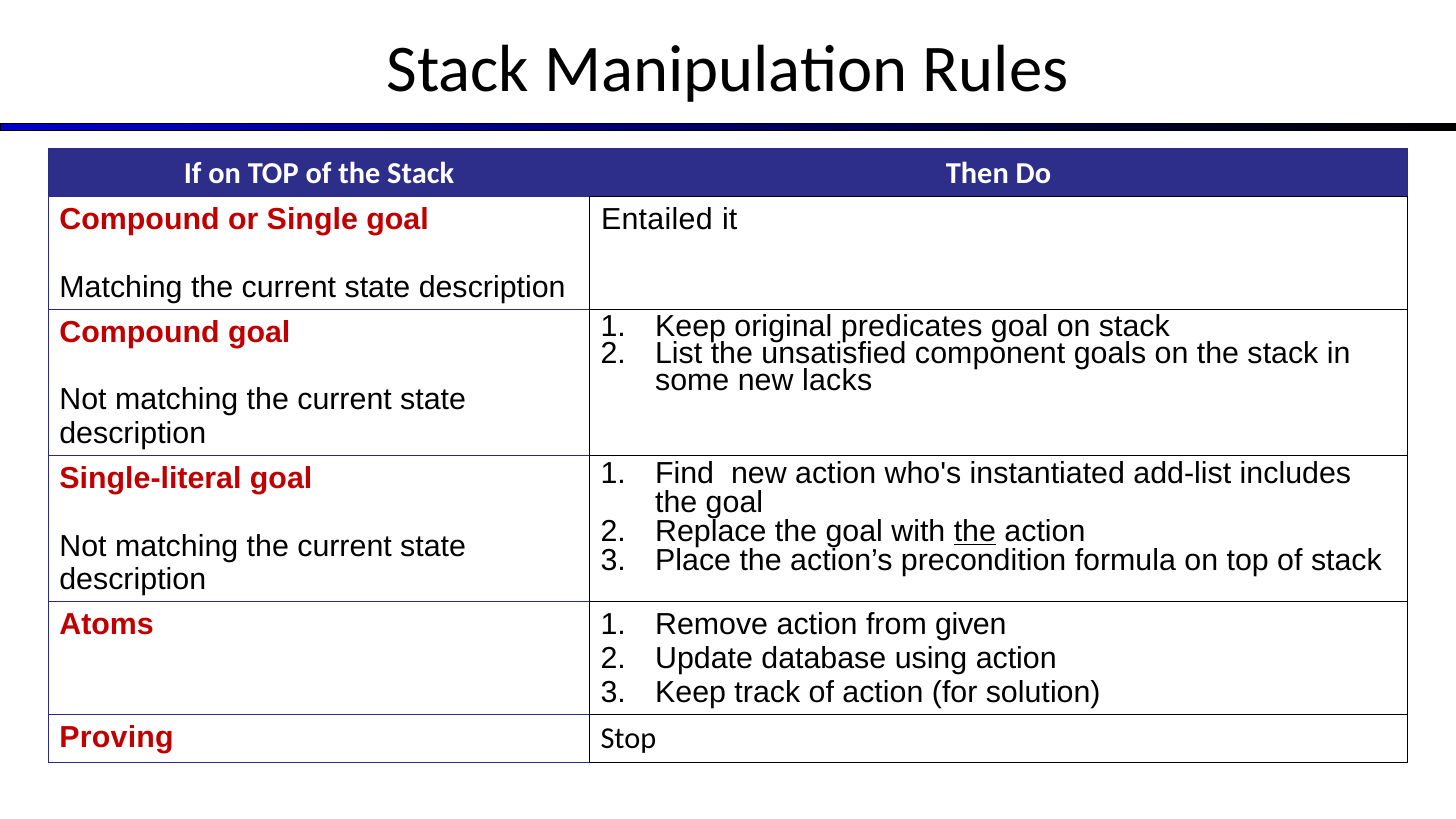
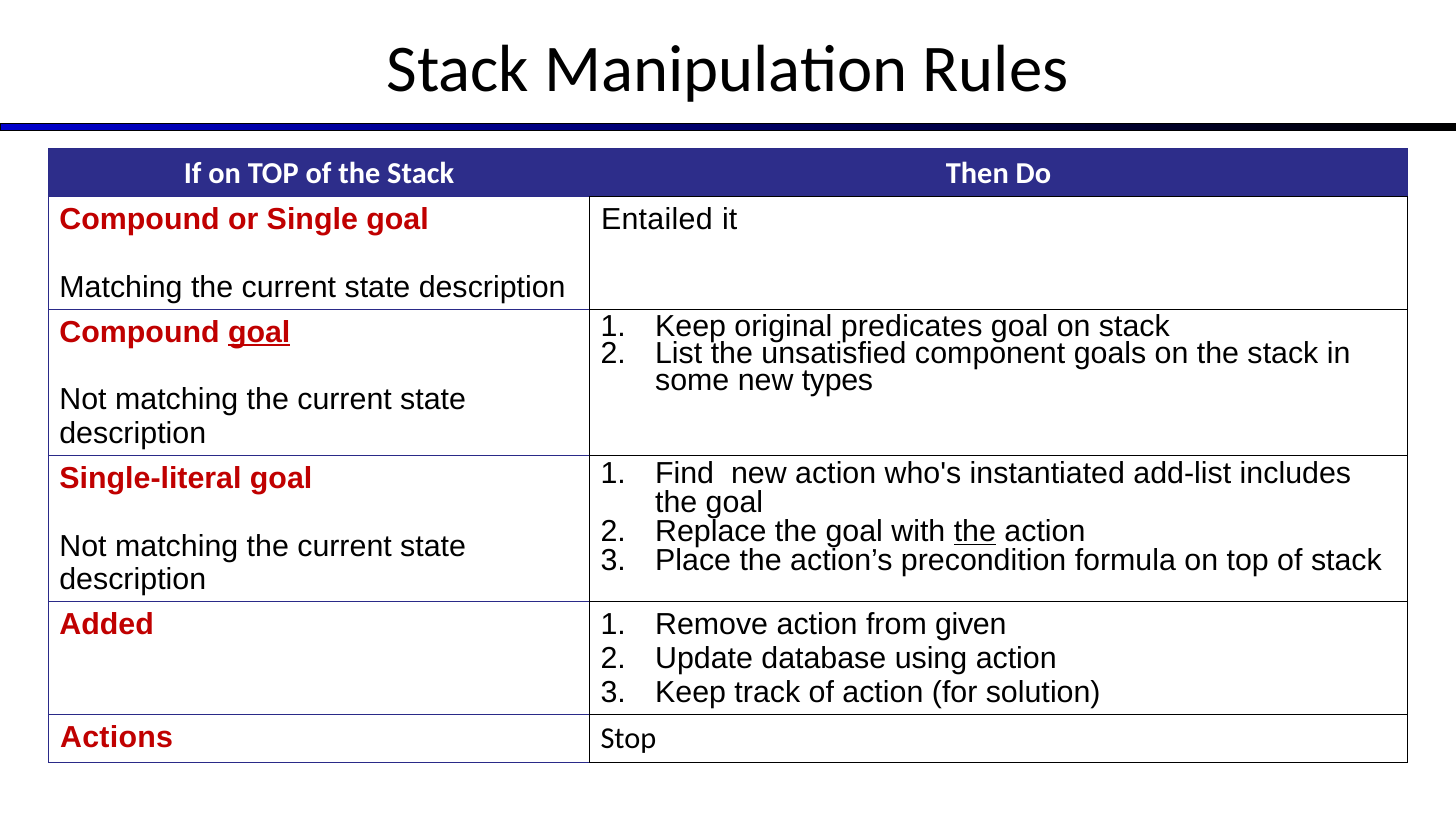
goal at (259, 332) underline: none -> present
lacks: lacks -> types
Atoms: Atoms -> Added
Proving: Proving -> Actions
